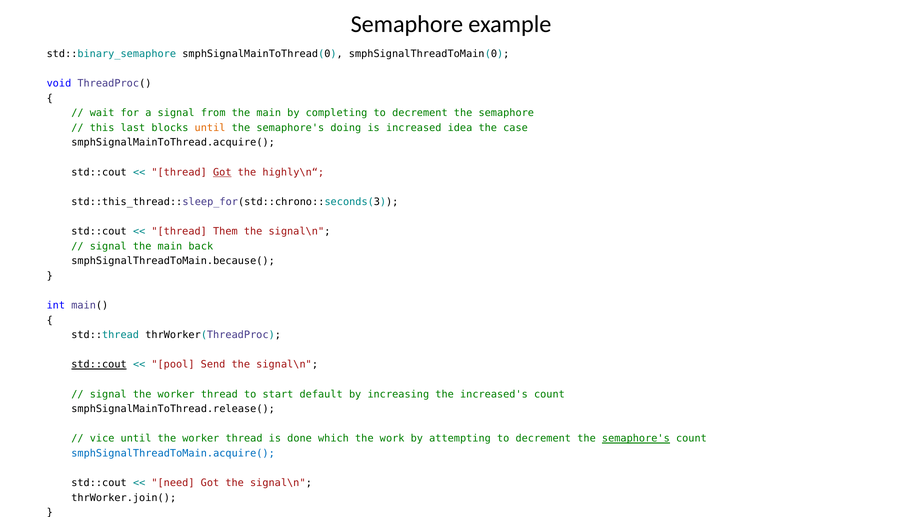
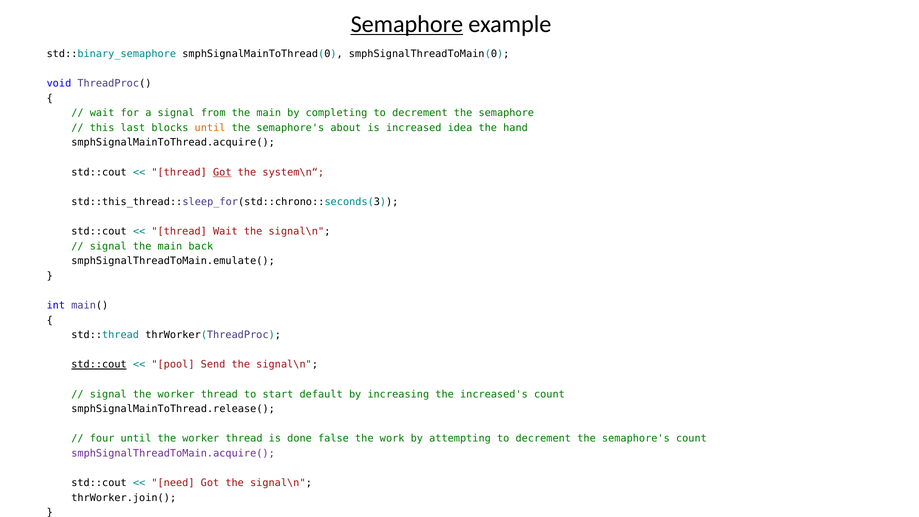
Semaphore at (407, 24) underline: none -> present
doing: doing -> about
case: case -> hand
highly\n“: highly\n“ -> system\n“
thread Them: Them -> Wait
smphSignalThreadToMain.because(: smphSignalThreadToMain.because( -> smphSignalThreadToMain.emulate(
vice: vice -> four
which: which -> false
semaphore's at (636, 439) underline: present -> none
smphSignalThreadToMain.acquire( colour: blue -> purple
